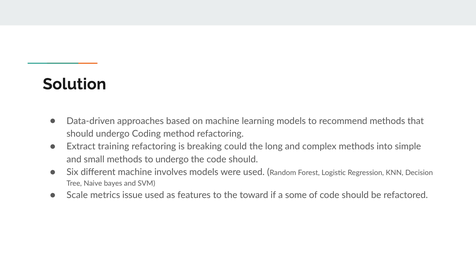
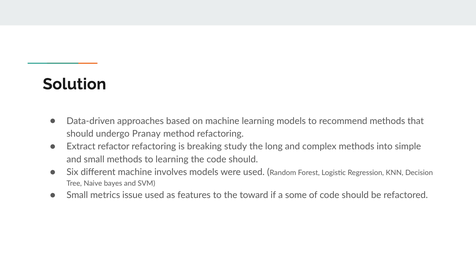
Coding: Coding -> Pranay
training: training -> refactor
could: could -> study
to undergo: undergo -> learning
Scale at (77, 195): Scale -> Small
